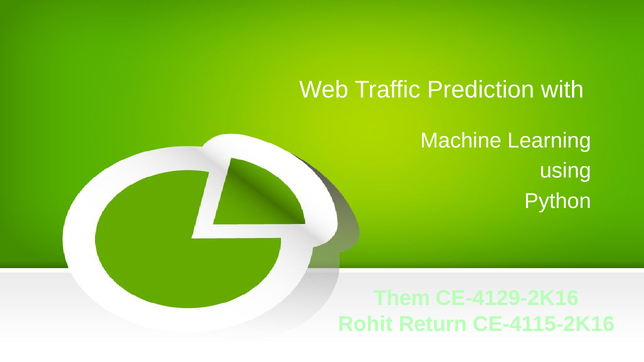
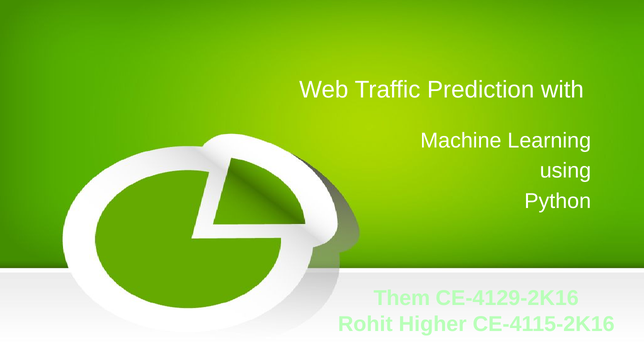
Return: Return -> Higher
